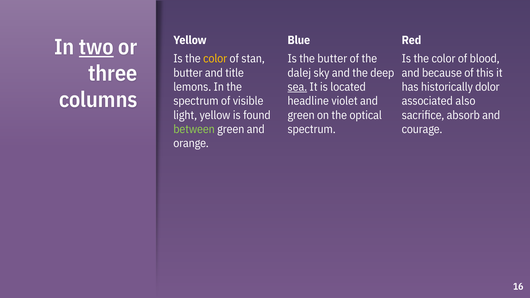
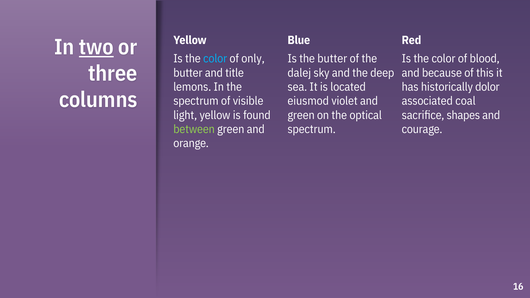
color at (215, 59) colour: yellow -> light blue
stan: stan -> only
sea underline: present -> none
headline: headline -> eiusmod
also: also -> coal
absorb: absorb -> shapes
